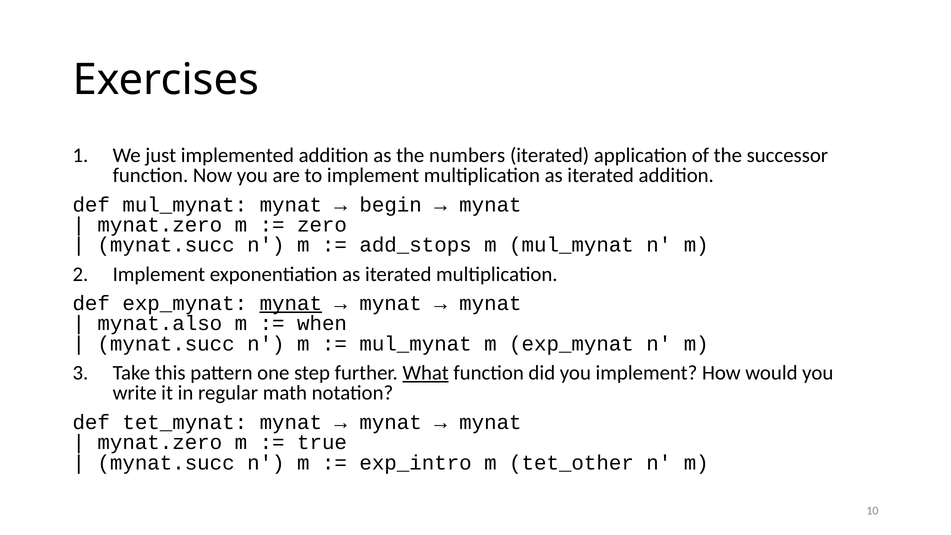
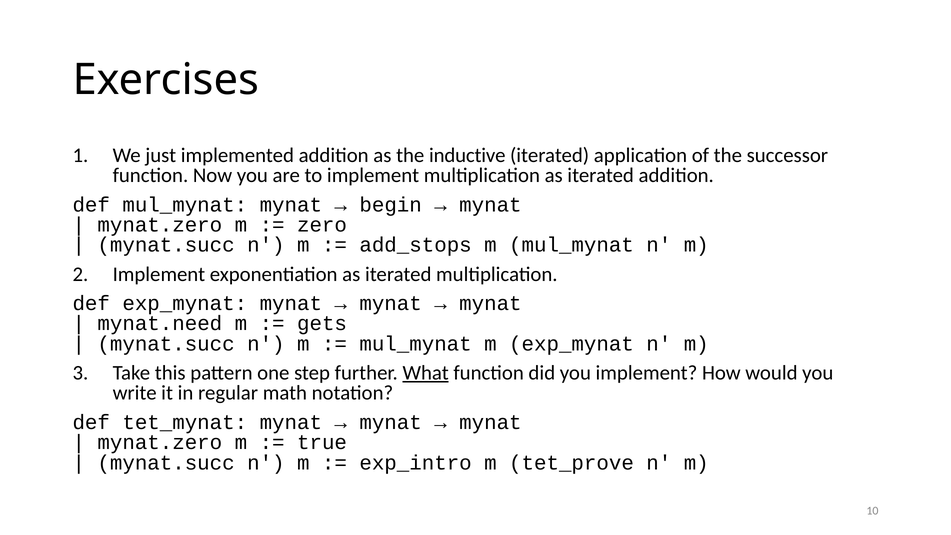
numbers: numbers -> inductive
mynat at (291, 303) underline: present -> none
mynat.also: mynat.also -> mynat.need
when: when -> gets
tet_other: tet_other -> tet_prove
